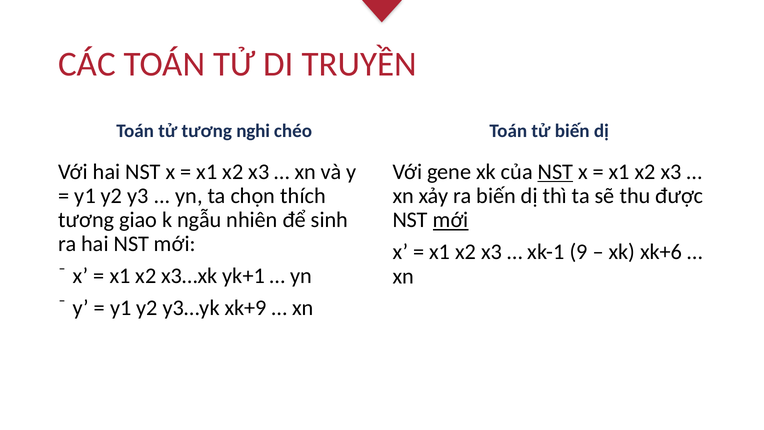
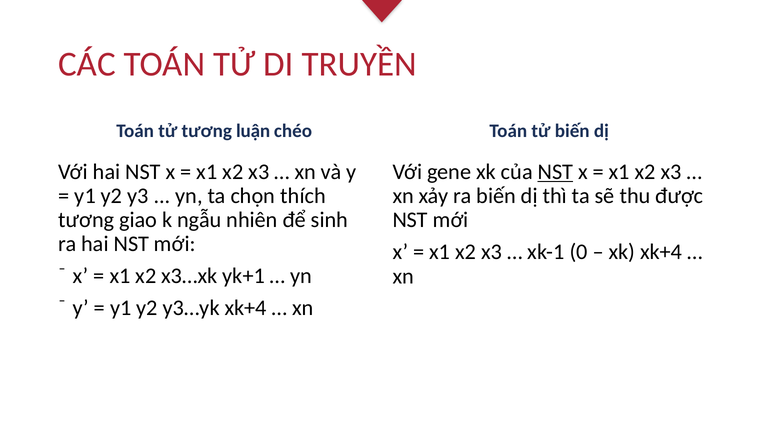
nghi: nghi -> luận
mới at (451, 220) underline: present -> none
9: 9 -> 0
xk xk+6: xk+6 -> xk+4
y3…yk xk+9: xk+9 -> xk+4
